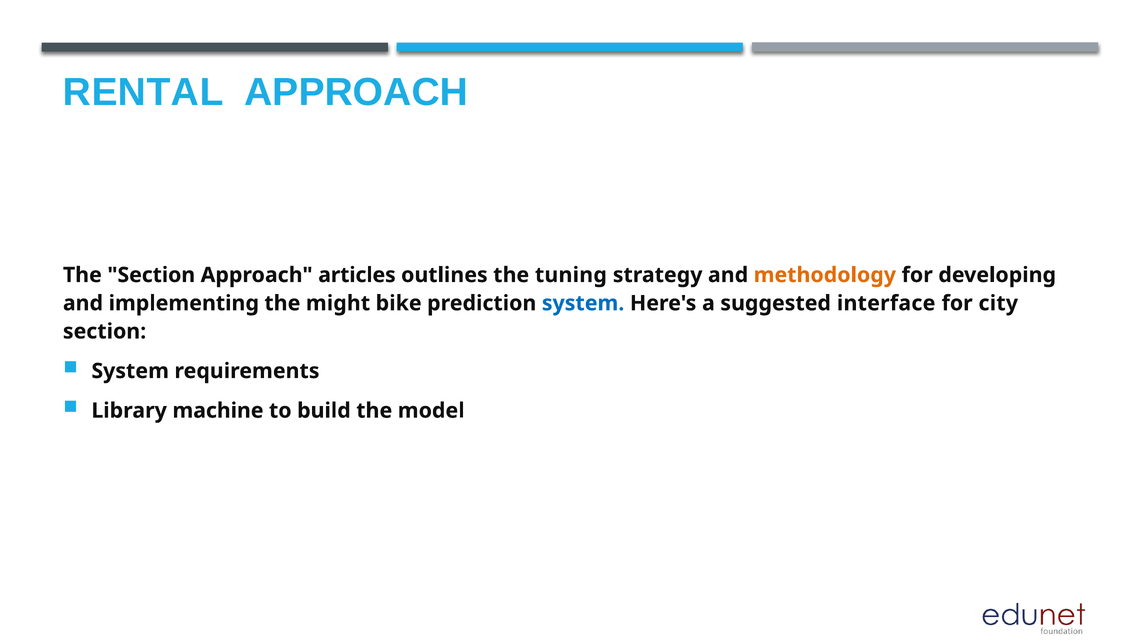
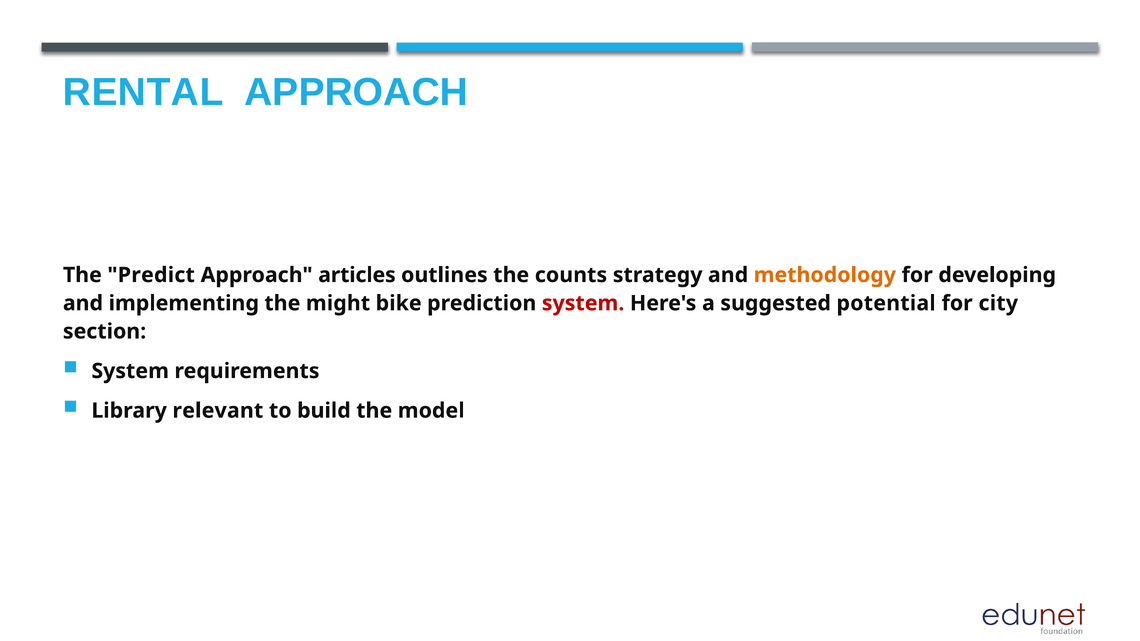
The Section: Section -> Predict
tuning: tuning -> counts
system at (583, 303) colour: blue -> red
interface: interface -> potential
machine: machine -> relevant
